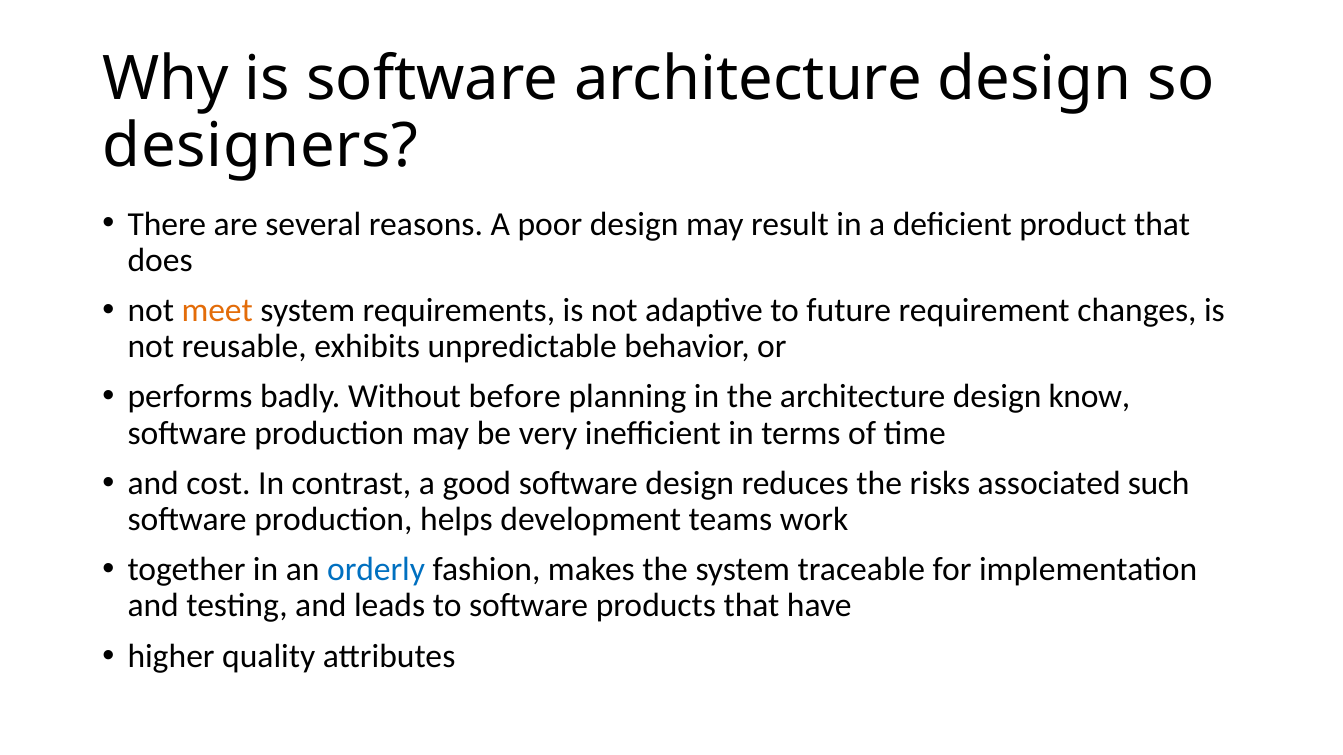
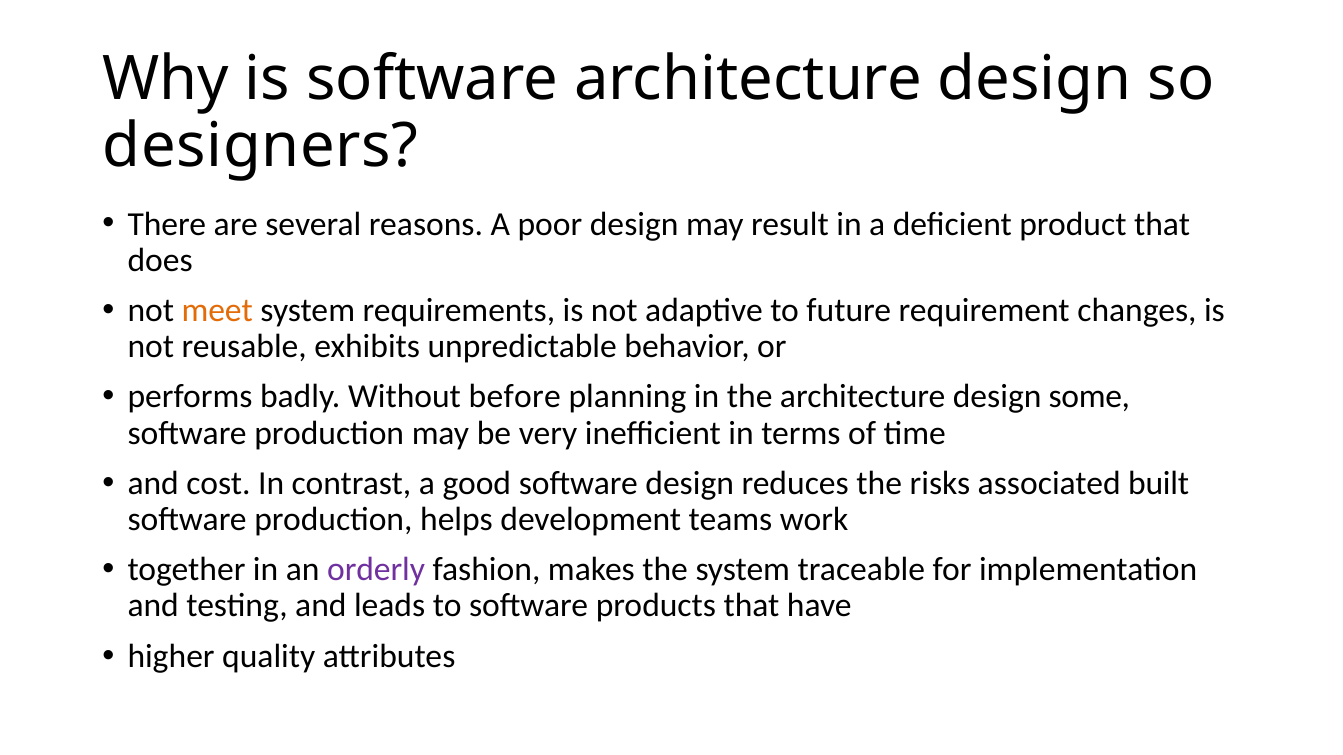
know: know -> some
such: such -> built
orderly colour: blue -> purple
